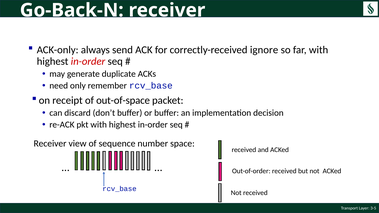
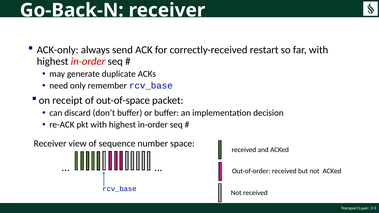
ignore: ignore -> restart
